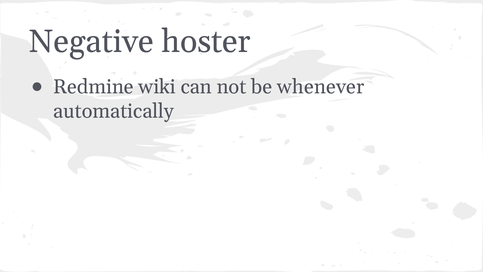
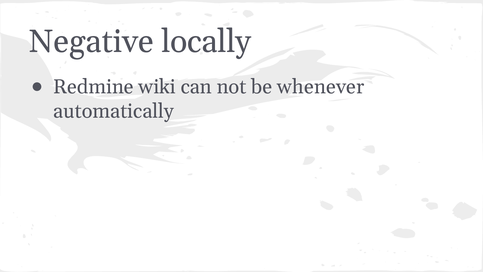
hoster: hoster -> locally
